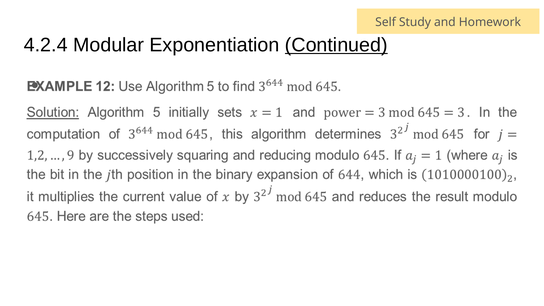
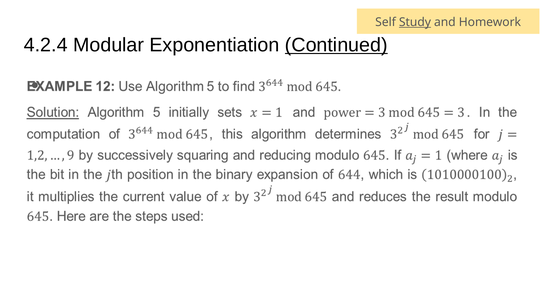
Study underline: none -> present
